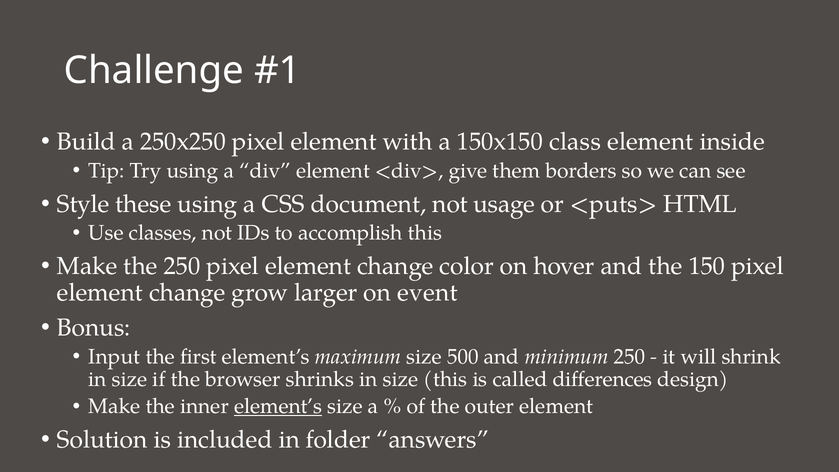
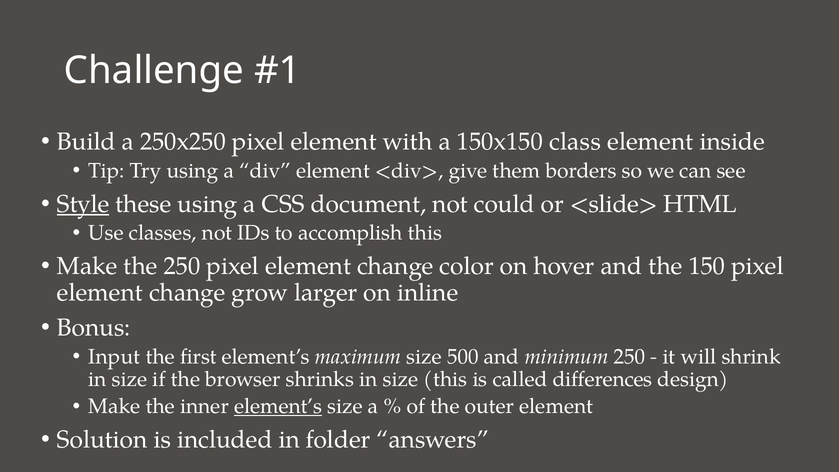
Style underline: none -> present
usage: usage -> could
<puts>: <puts> -> <slide>
event: event -> inline
